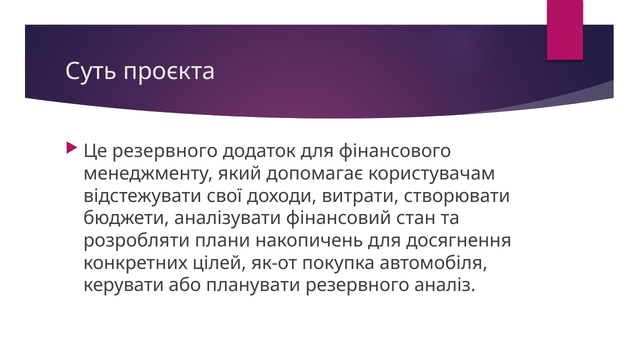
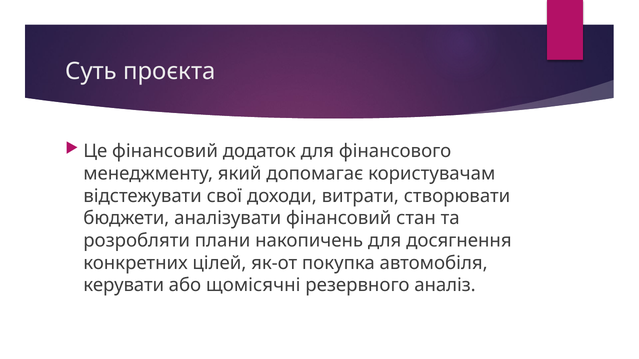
Це резервного: резервного -> фінансовий
планувати: планувати -> щомісячні
